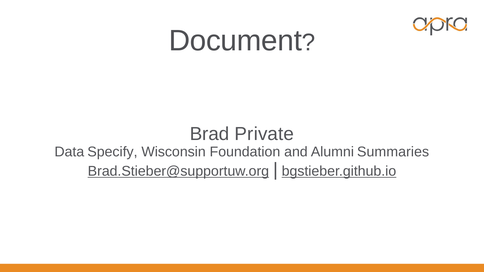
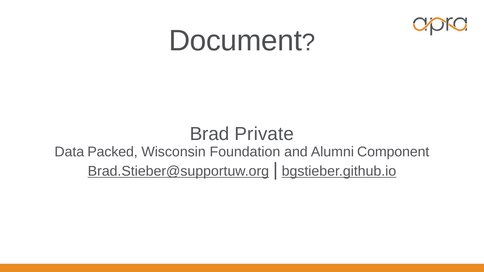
Specify: Specify -> Packed
Summaries: Summaries -> Component
